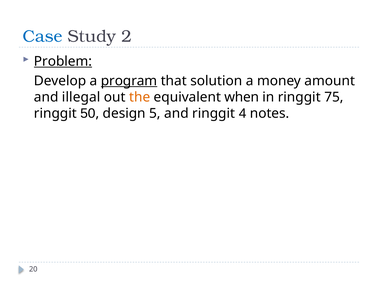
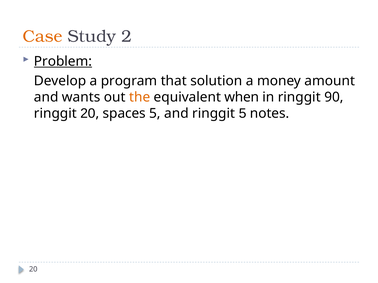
Case colour: blue -> orange
program underline: present -> none
illegal: illegal -> wants
75: 75 -> 90
ringgit 50: 50 -> 20
design: design -> spaces
ringgit 4: 4 -> 5
